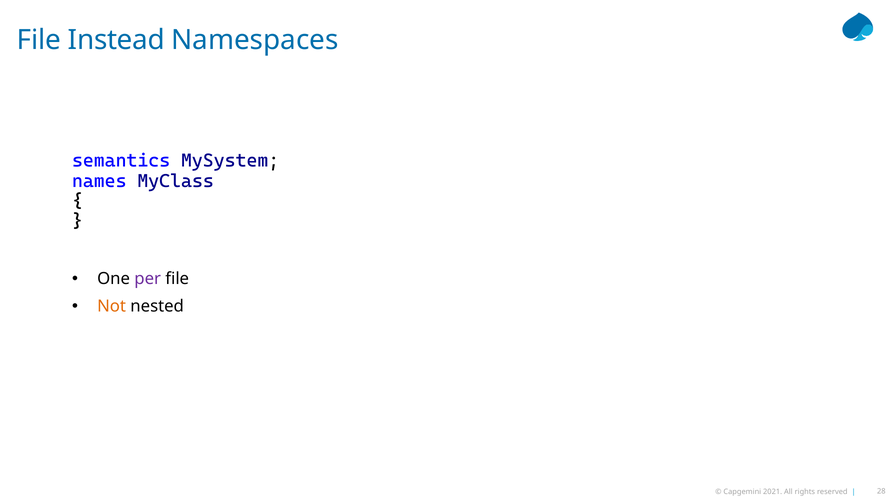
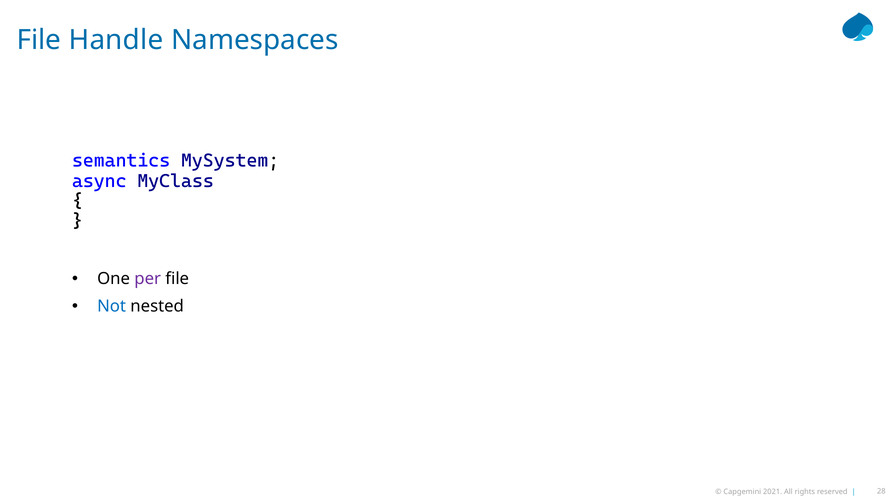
Instead: Instead -> Handle
names: names -> async
Not colour: orange -> blue
